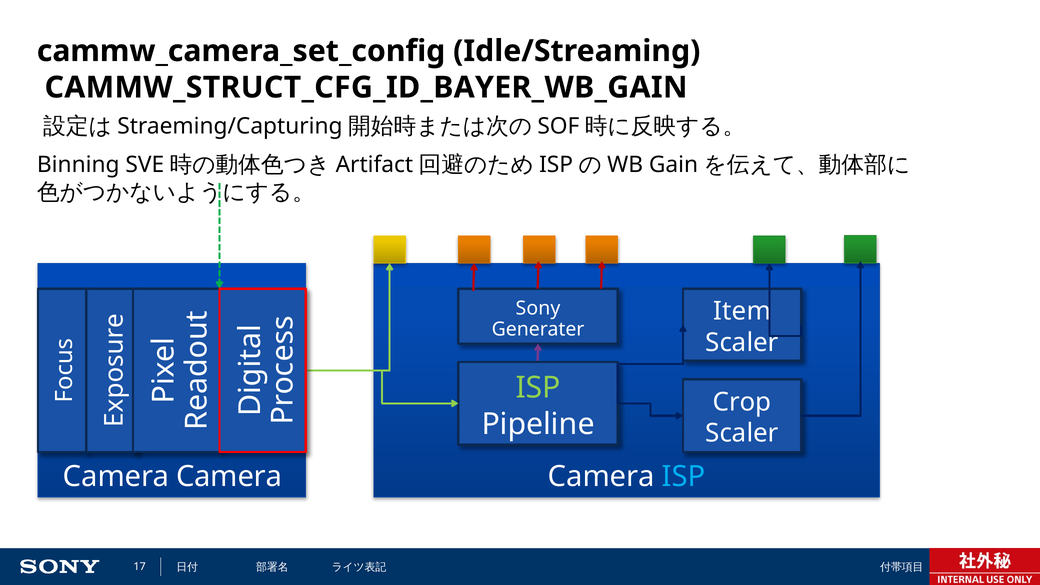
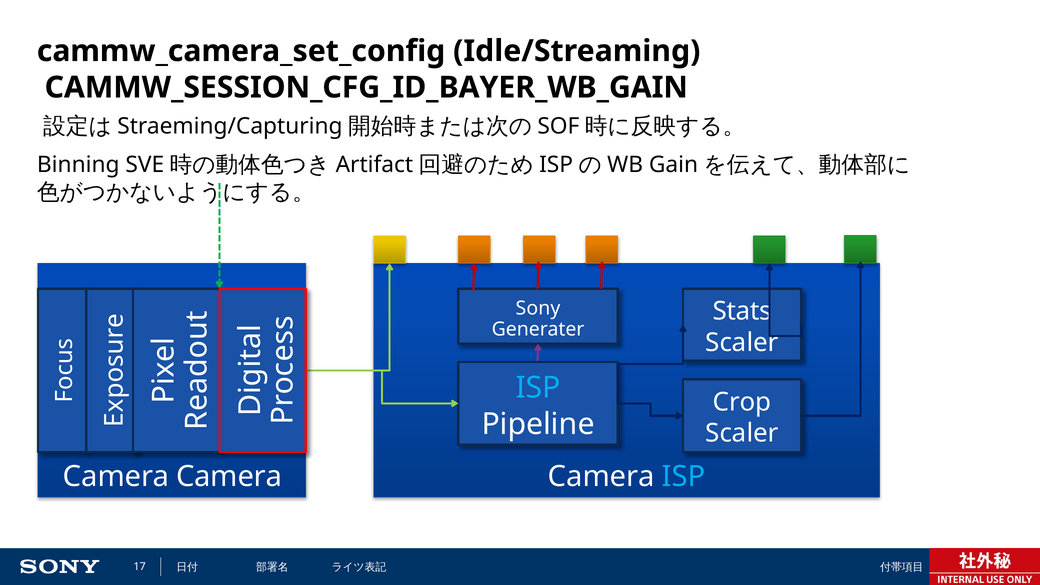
CAMMW_STRUCT_CFG_ID_BAYER_WB_GAIN: CAMMW_STRUCT_CFG_ID_BAYER_WB_GAIN -> CAMMW_SESSION_CFG_ID_BAYER_WB_GAIN
Item: Item -> Stats
ISP at (538, 387) colour: light green -> light blue
